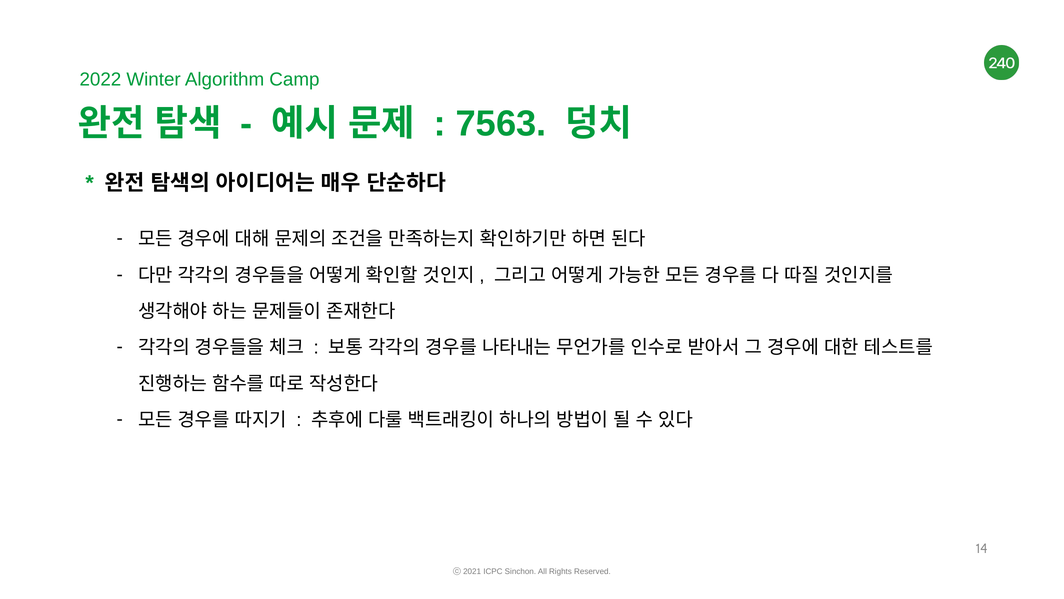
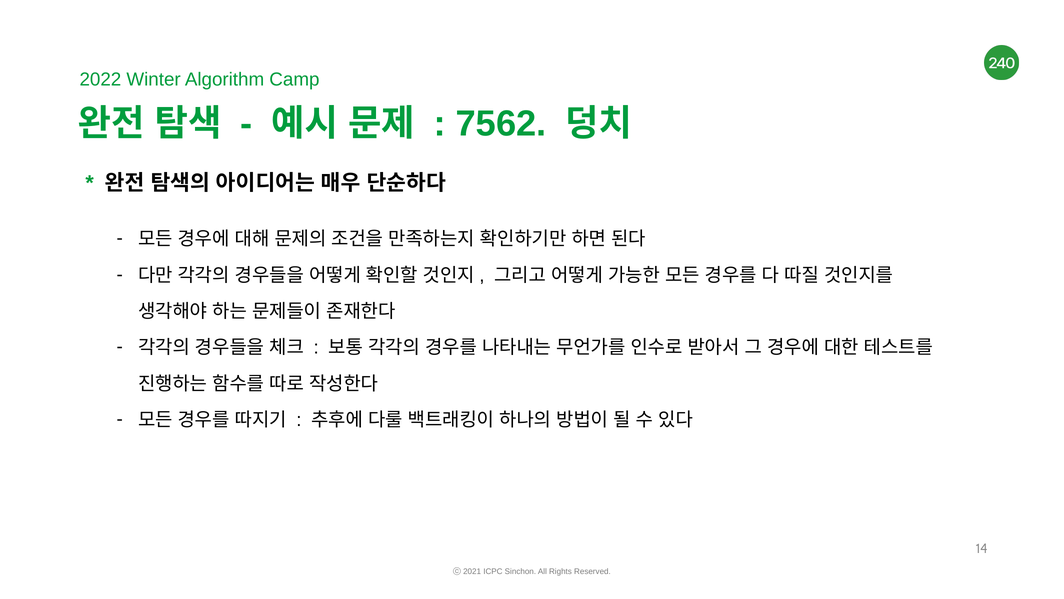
7563: 7563 -> 7562
